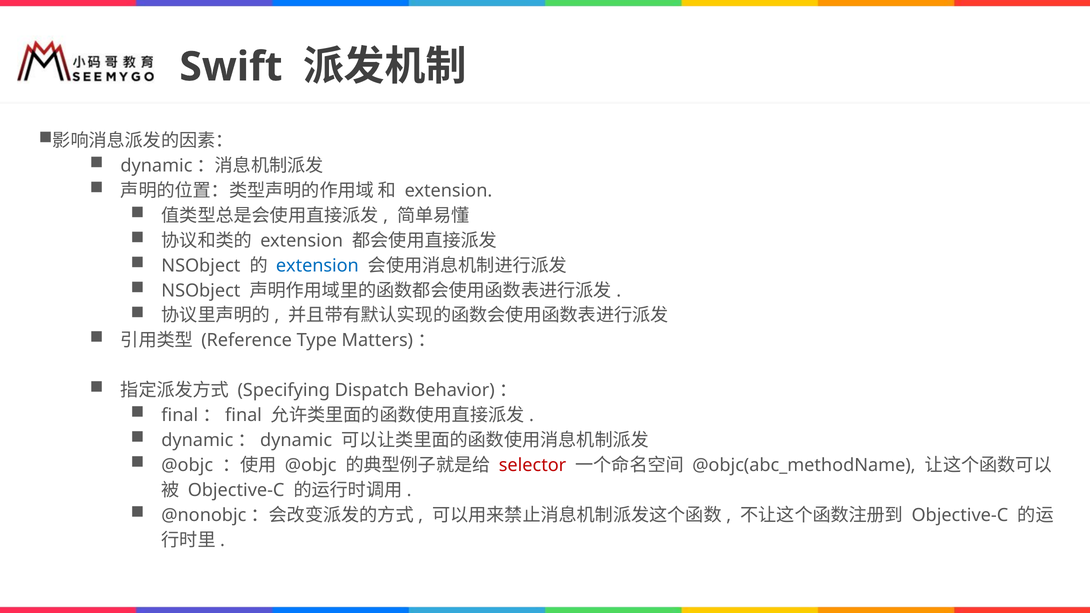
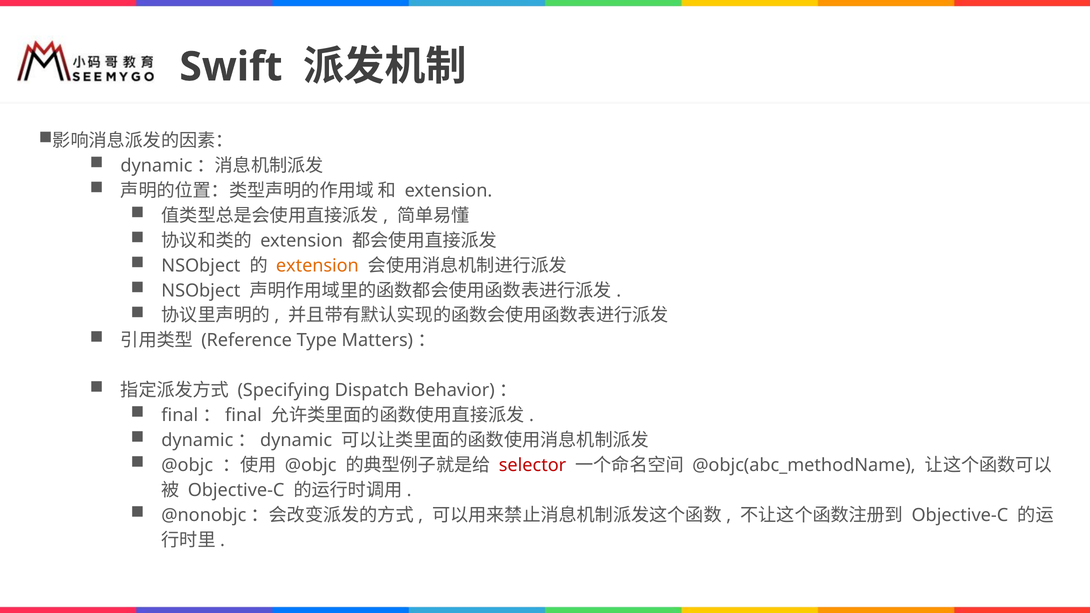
extension at (317, 266) colour: blue -> orange
